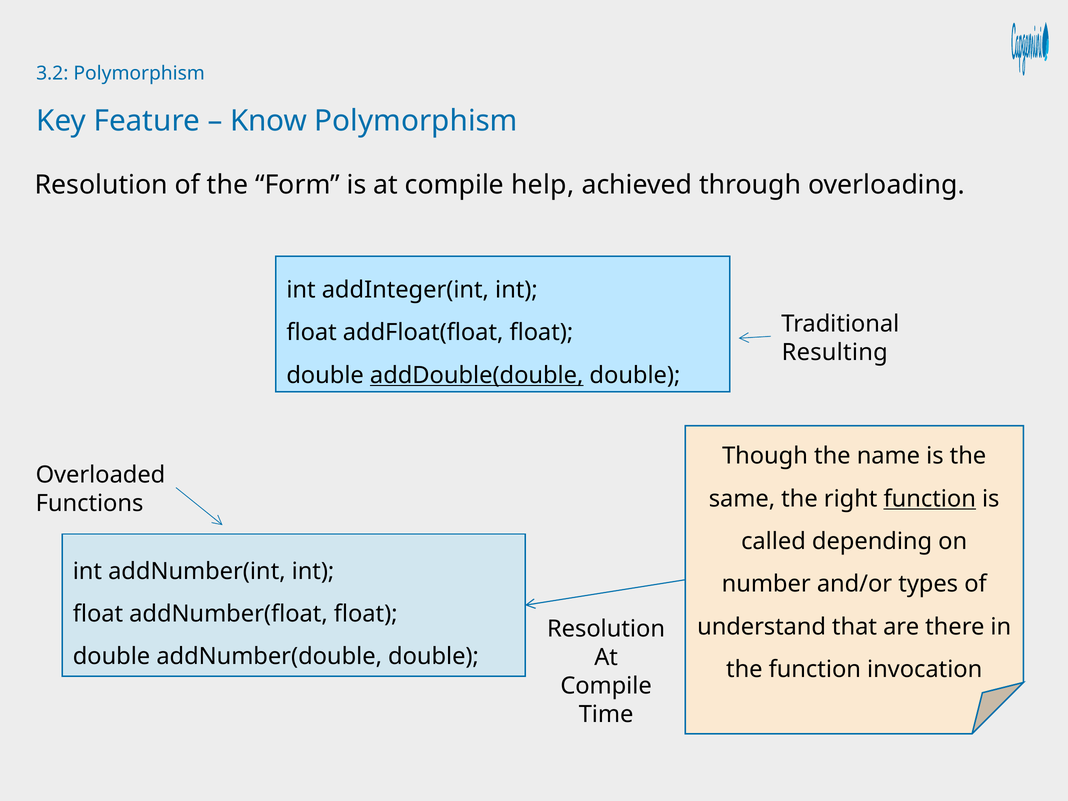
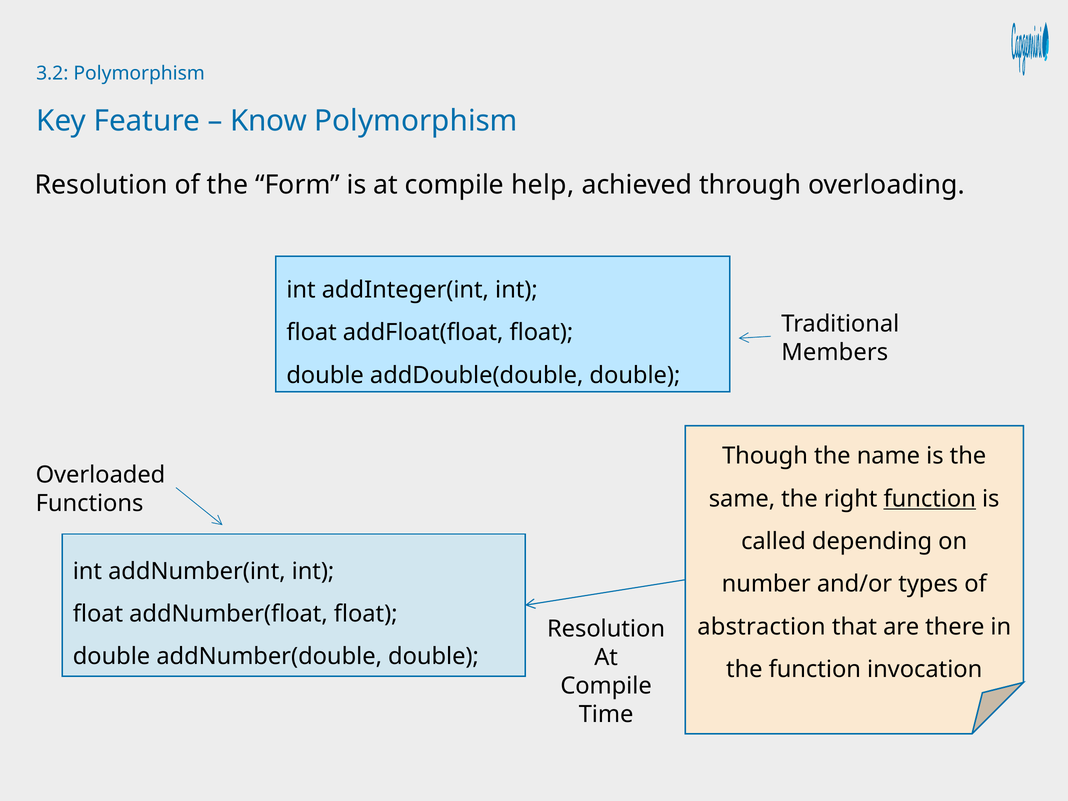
Resulting: Resulting -> Members
addDouble(double underline: present -> none
understand: understand -> abstraction
